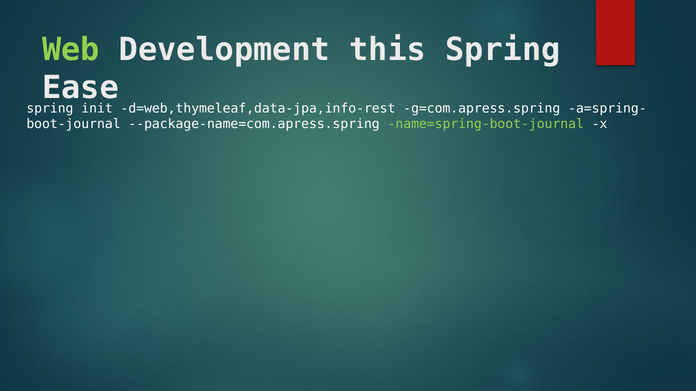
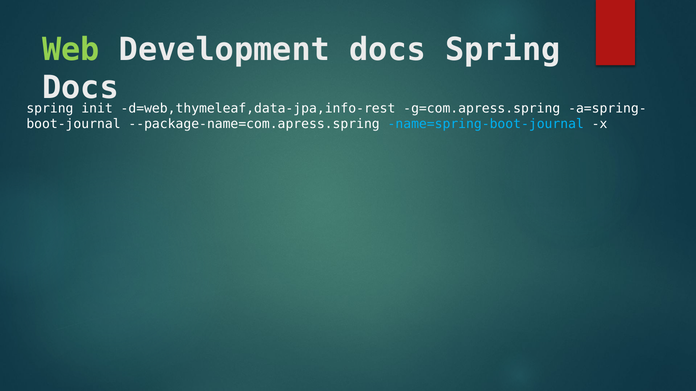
Development this: this -> docs
Ease at (80, 88): Ease -> Docs
name=spring-boot-journal colour: light green -> light blue
